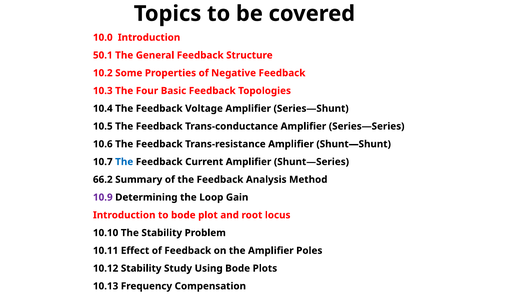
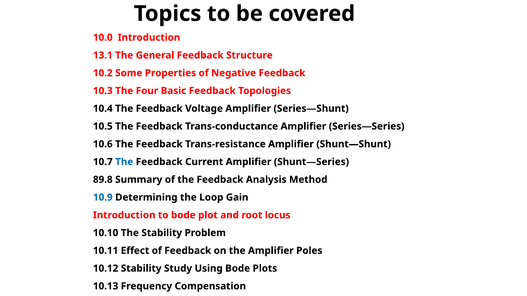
50.1: 50.1 -> 13.1
66.2: 66.2 -> 89.8
10.9 colour: purple -> blue
